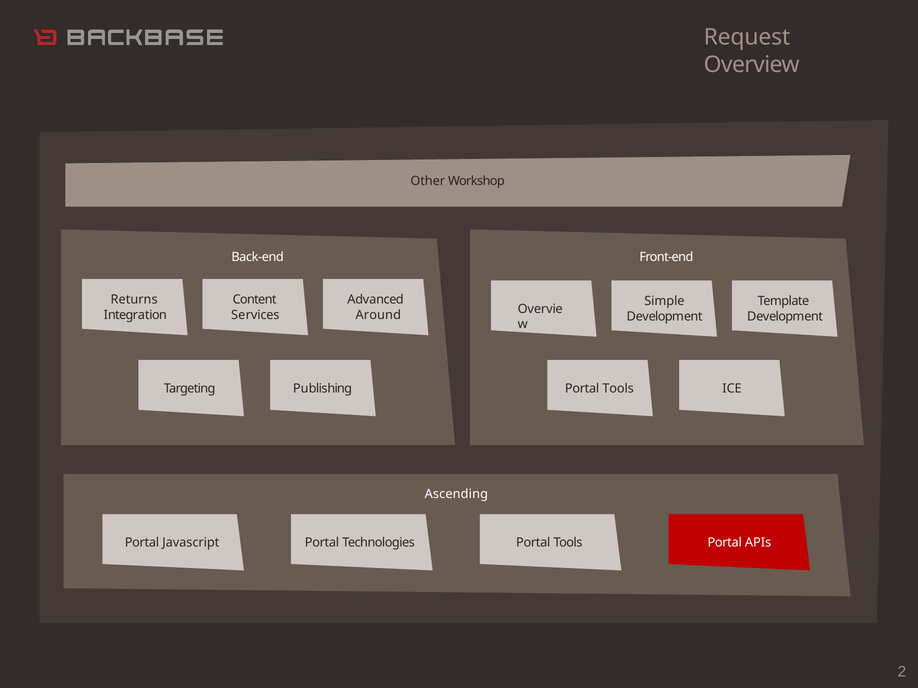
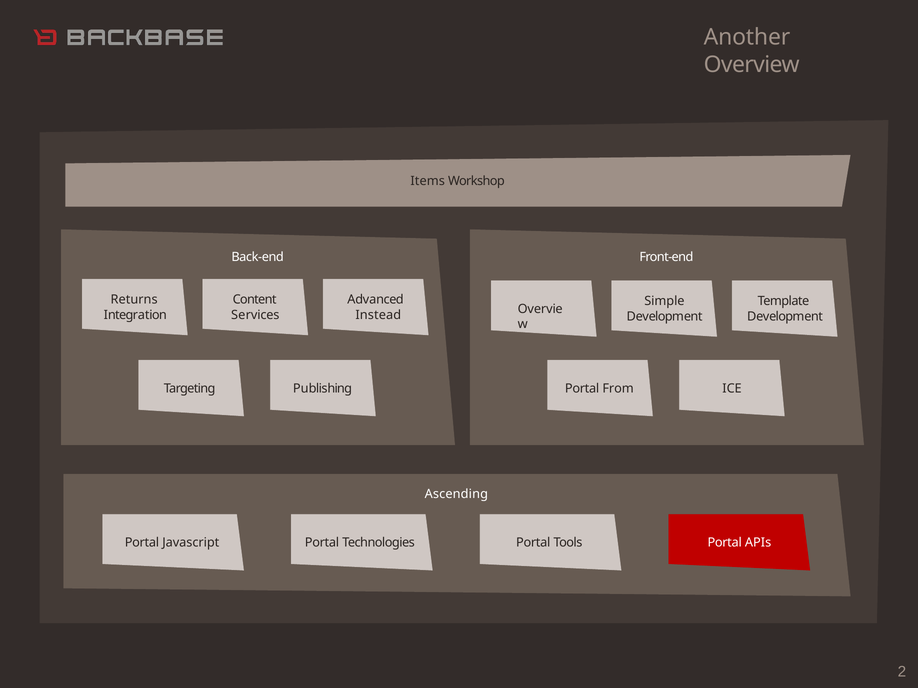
Request: Request -> Another
Other: Other -> Items
Around: Around -> Instead
Tools at (618, 389): Tools -> From
